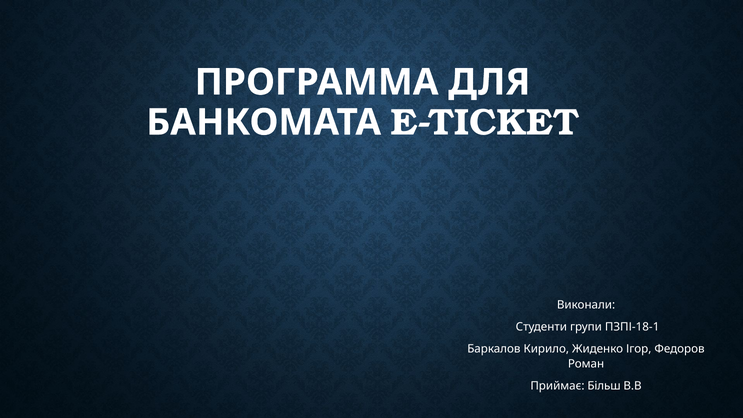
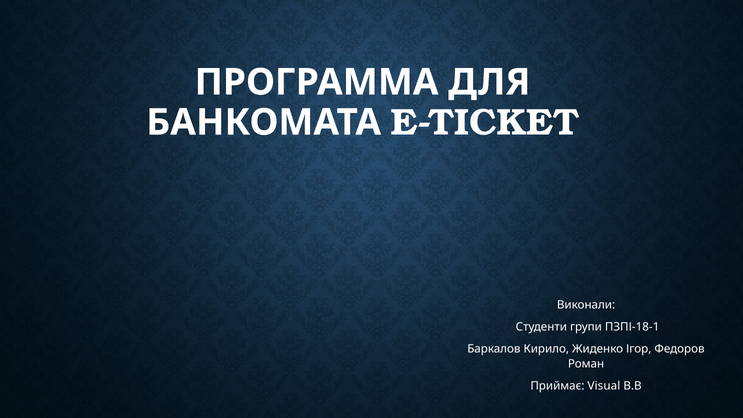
Більш: Більш -> Visual
